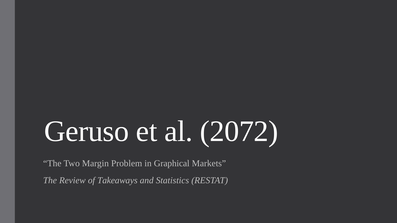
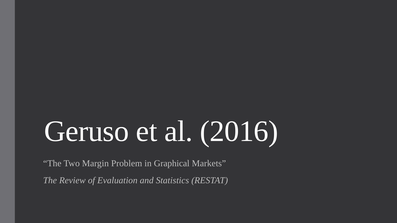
2072: 2072 -> 2016
Takeaways: Takeaways -> Evaluation
